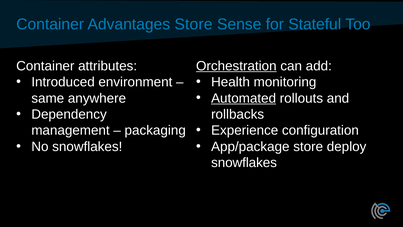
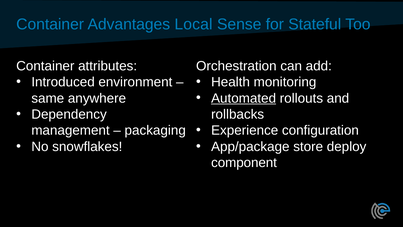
Advantages Store: Store -> Local
Orchestration underline: present -> none
snowflakes at (244, 163): snowflakes -> component
